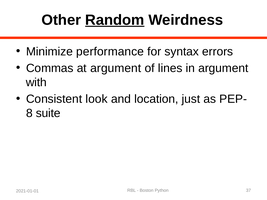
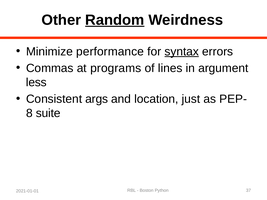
syntax underline: none -> present
at argument: argument -> programs
with: with -> less
look: look -> args
